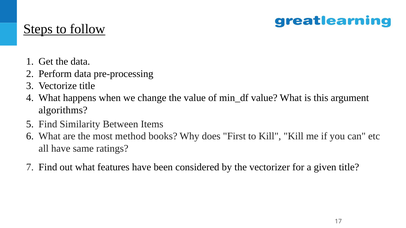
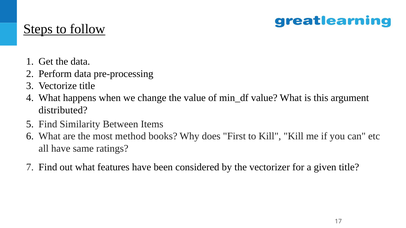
algorithms: algorithms -> distributed
